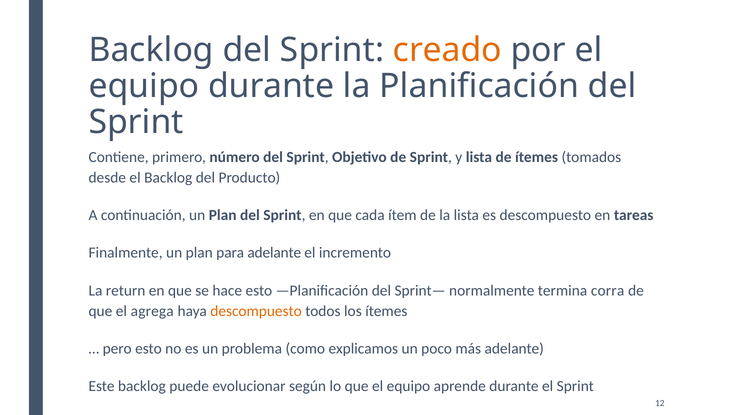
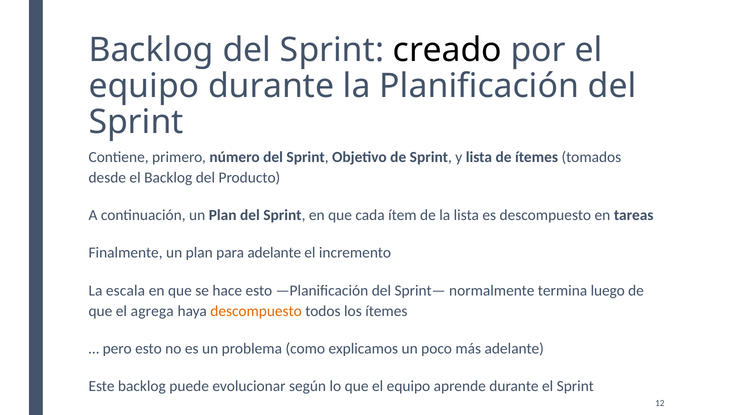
creado colour: orange -> black
return: return -> escala
corra: corra -> luego
